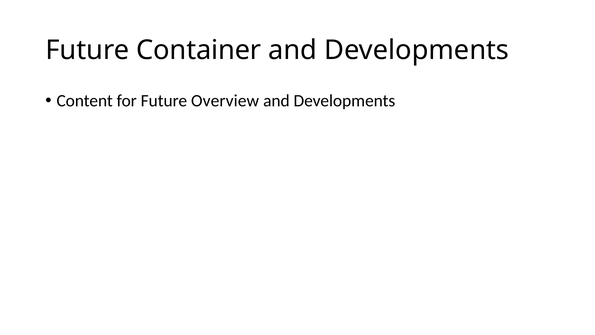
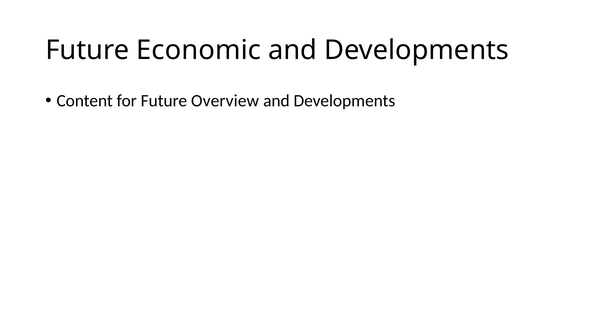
Container: Container -> Economic
